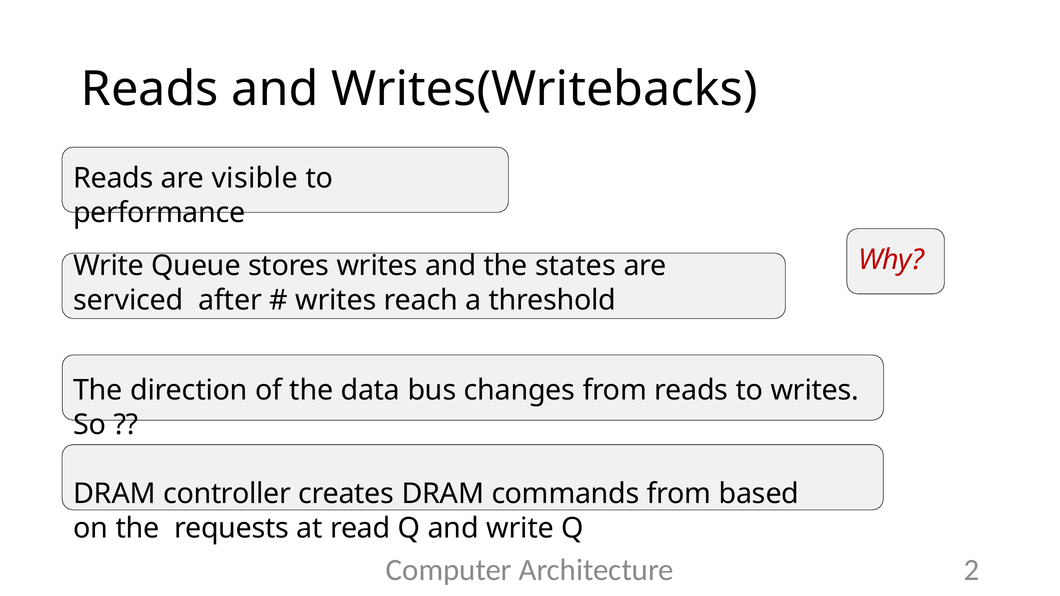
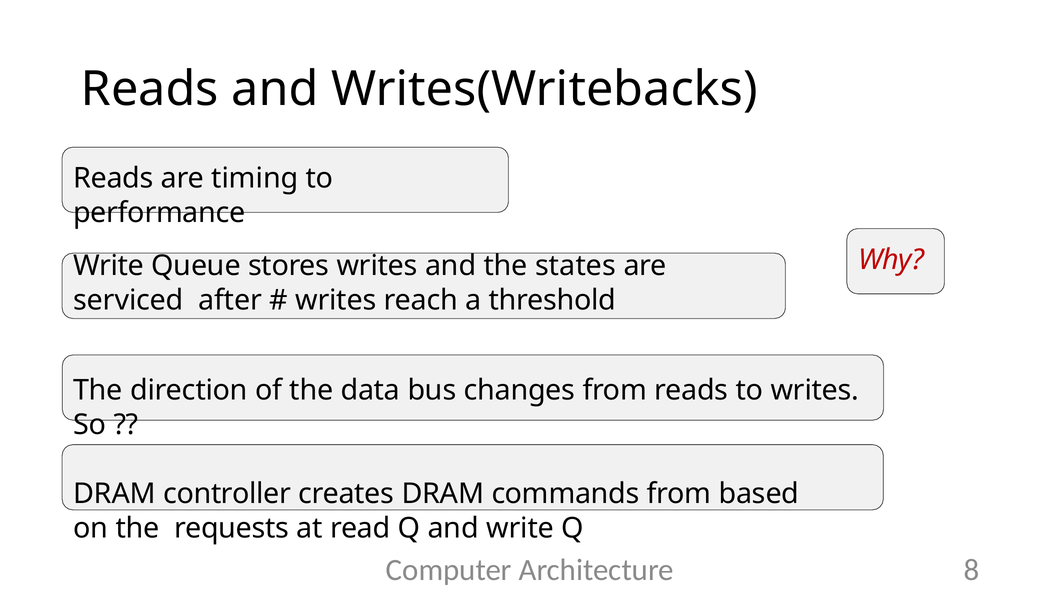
visible: visible -> timing
2: 2 -> 8
